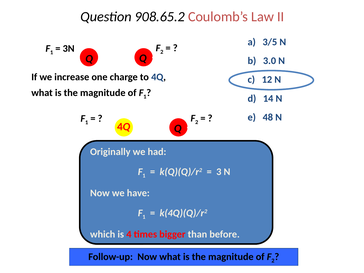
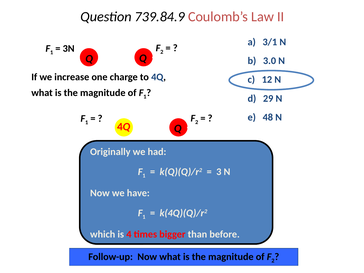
908.65.2: 908.65.2 -> 739.84.9
3/5: 3/5 -> 3/1
14: 14 -> 29
